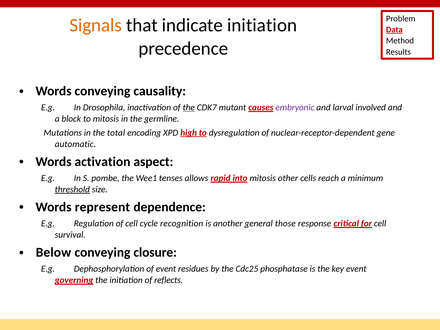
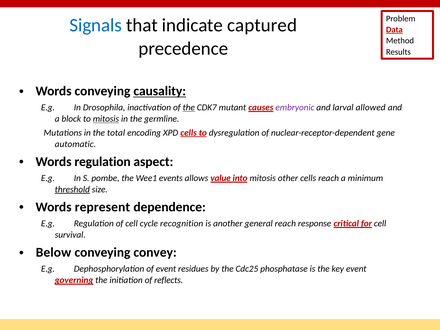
Signals colour: orange -> blue
indicate initiation: initiation -> captured
causality underline: none -> present
involved: involved -> allowed
mitosis at (106, 119) underline: none -> present
XPD high: high -> cells
Words activation: activation -> regulation
tenses: tenses -> events
rapid: rapid -> value
general those: those -> reach
closure: closure -> convey
